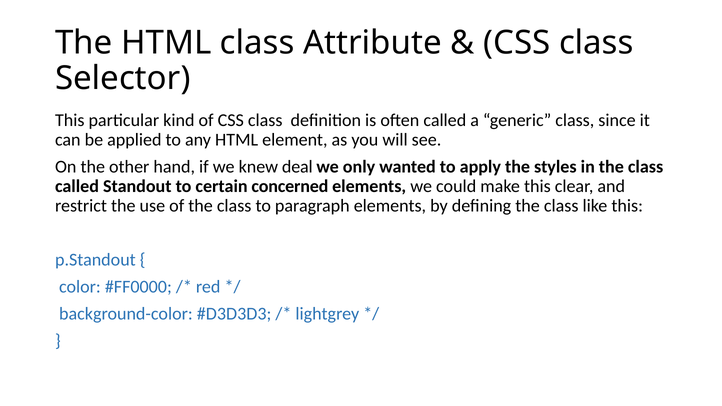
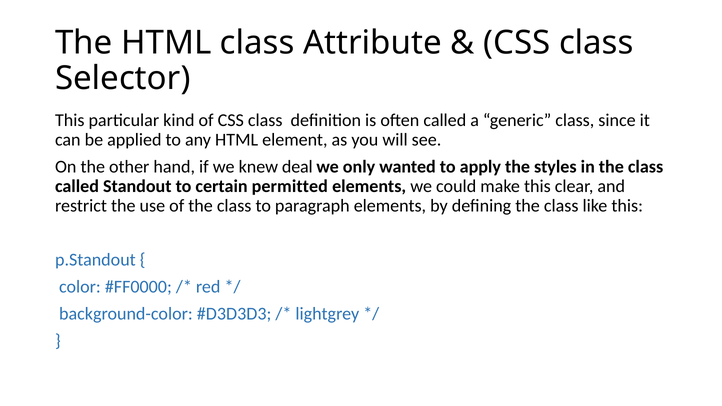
concerned: concerned -> permitted
